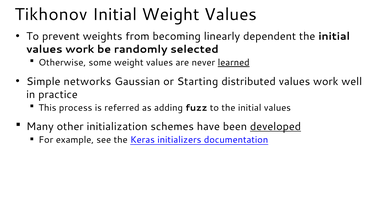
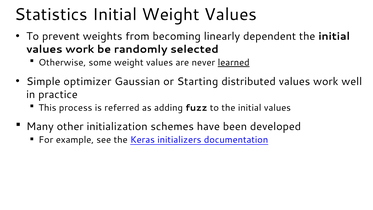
Tikhonov: Tikhonov -> Statistics
networks: networks -> optimizer
developed underline: present -> none
